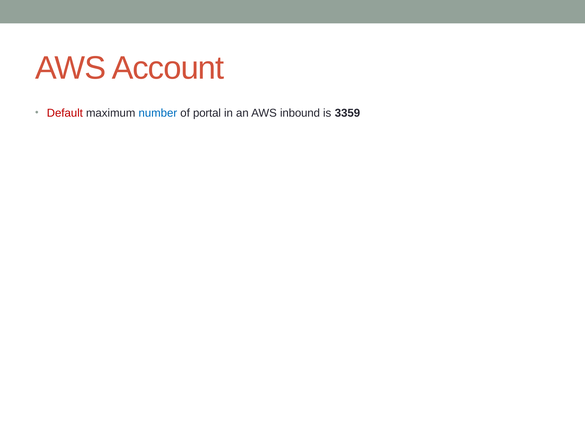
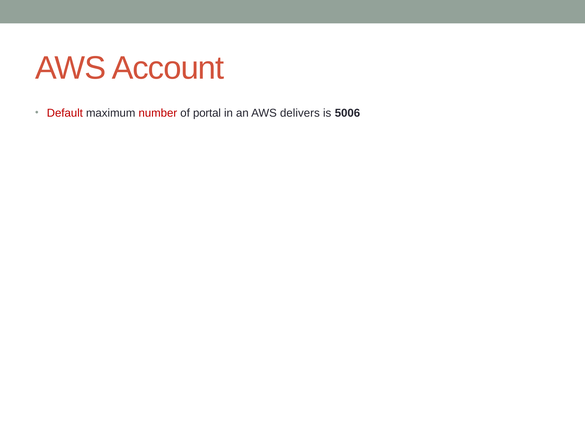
number colour: blue -> red
inbound: inbound -> delivers
3359: 3359 -> 5006
